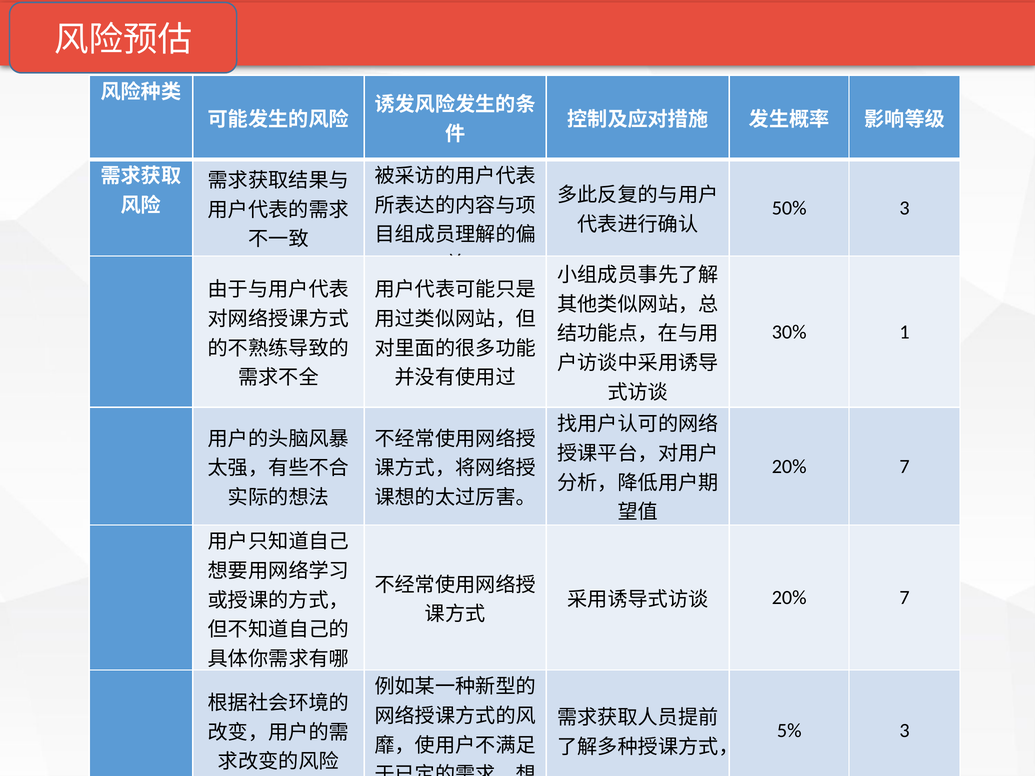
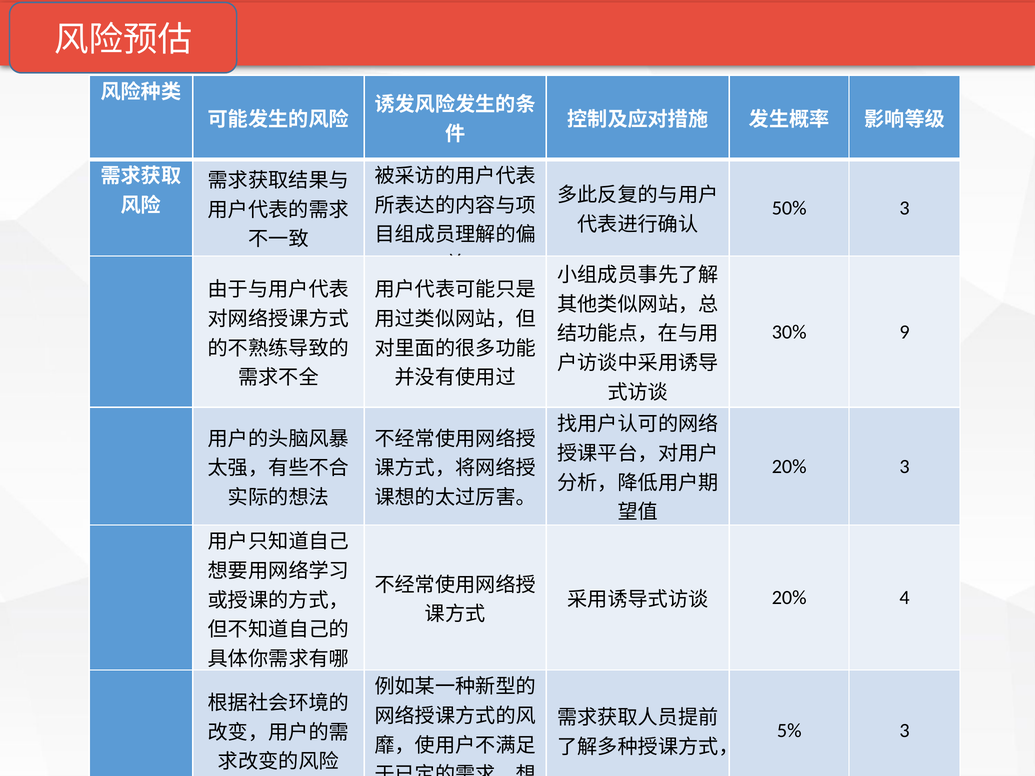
1: 1 -> 9
7 at (905, 467): 7 -> 3
7 at (905, 598): 7 -> 4
